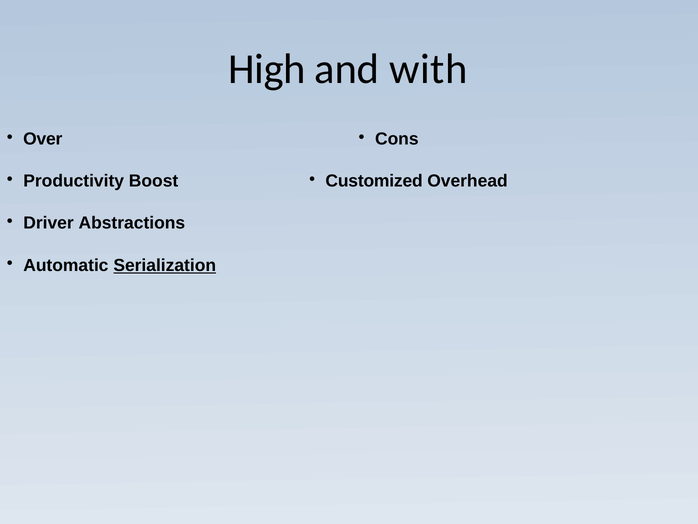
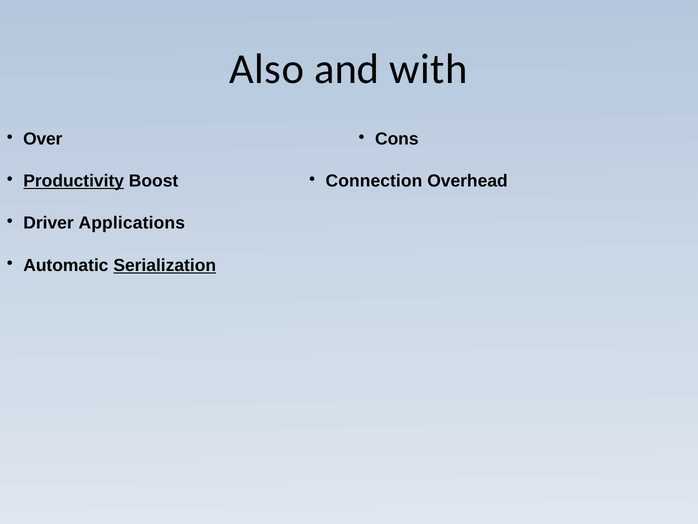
High: High -> Also
Productivity underline: none -> present
Customized: Customized -> Connection
Abstractions: Abstractions -> Applications
